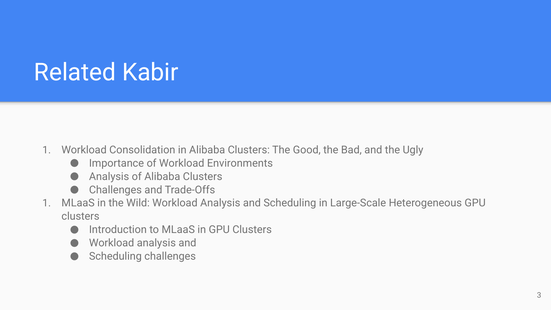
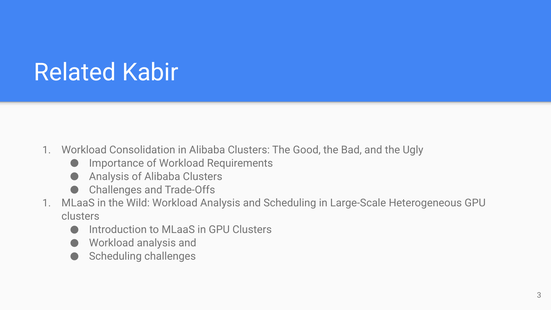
Environments: Environments -> Requirements
